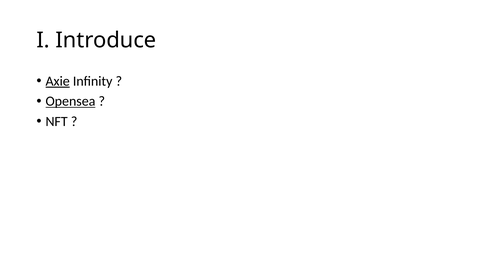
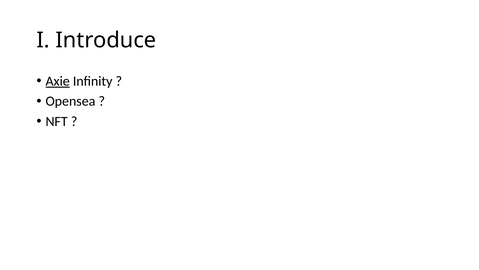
Opensea underline: present -> none
